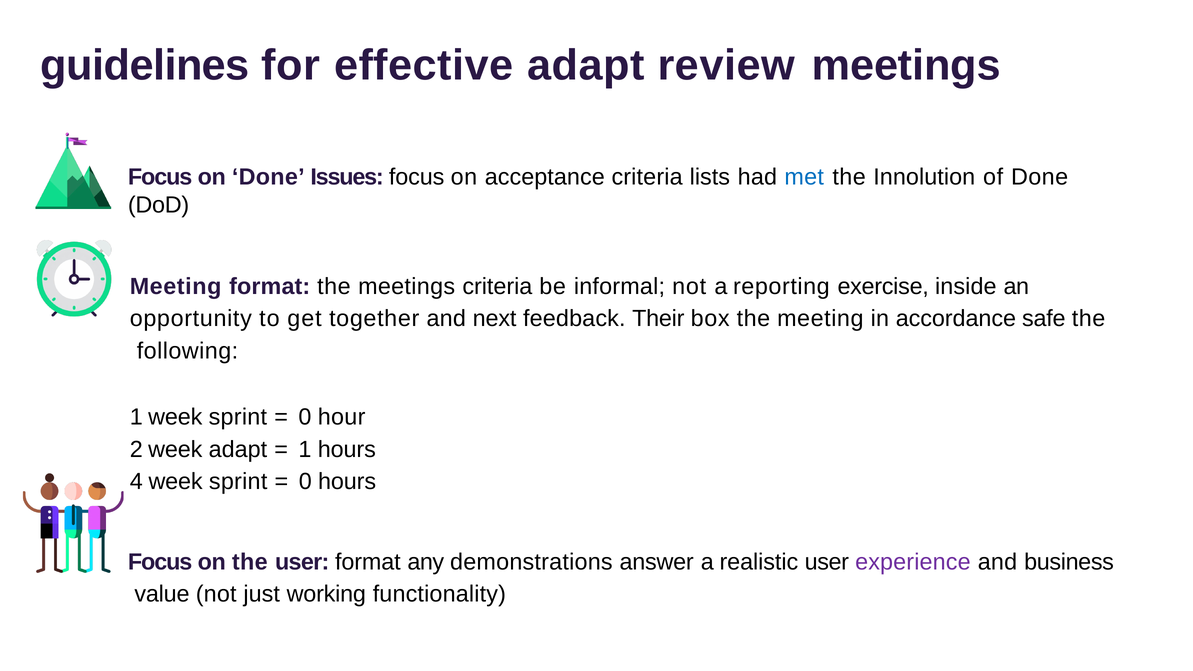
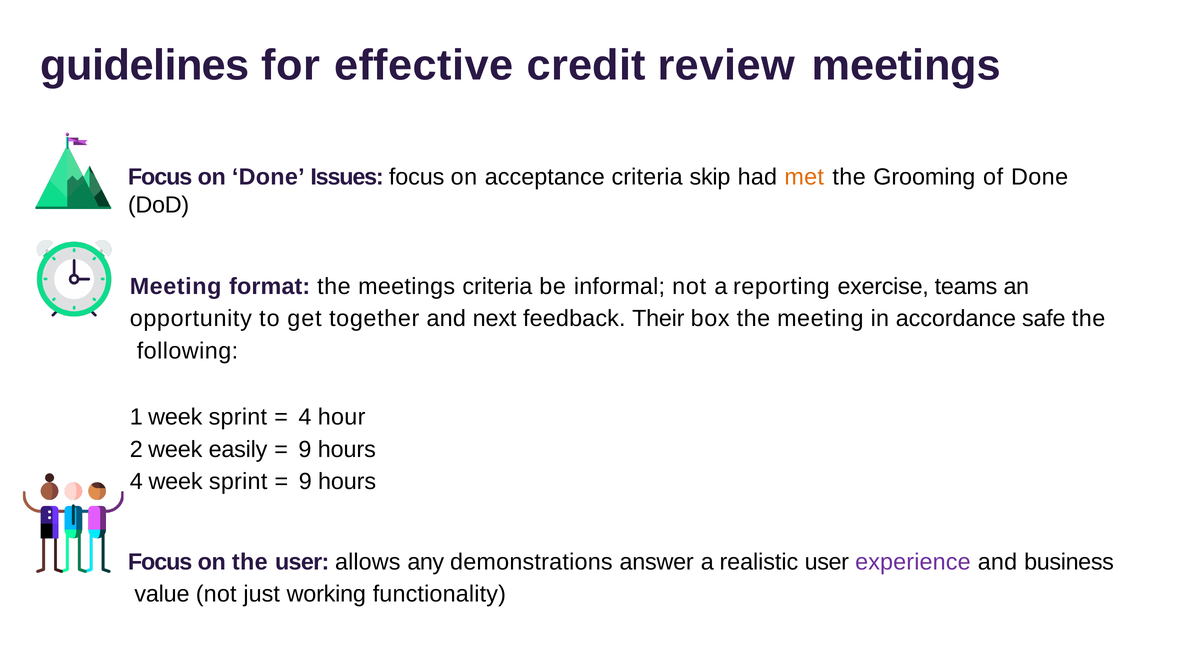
effective adapt: adapt -> credit
lists: lists -> skip
met colour: blue -> orange
Innolution: Innolution -> Grooming
inside: inside -> teams
0 at (305, 417): 0 -> 4
adapt at (238, 449): adapt -> easily
1 at (305, 449): 1 -> 9
0 at (305, 482): 0 -> 9
user format: format -> allows
